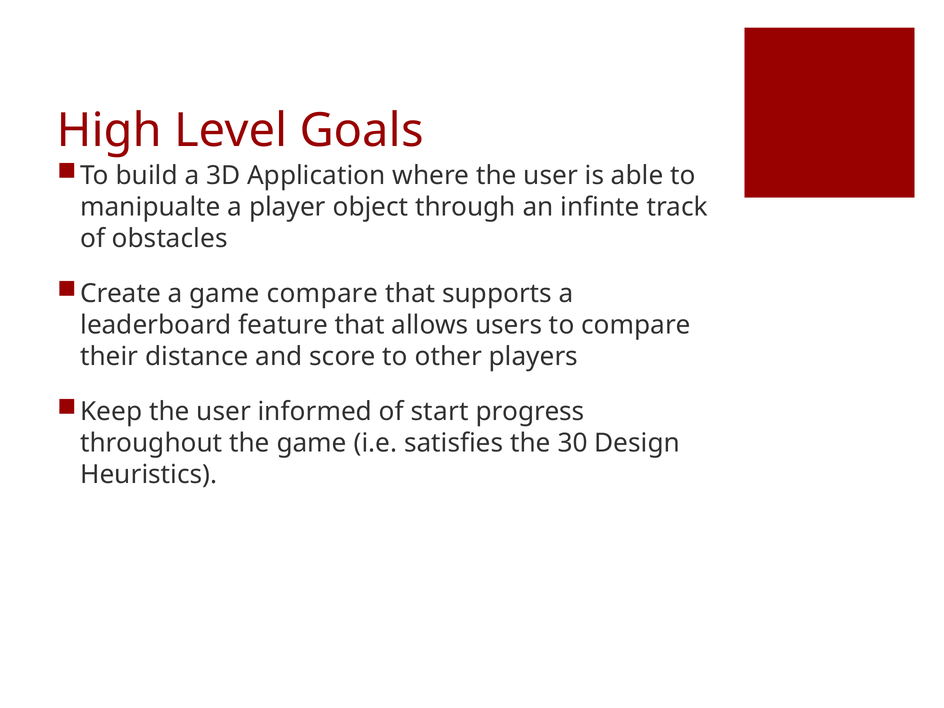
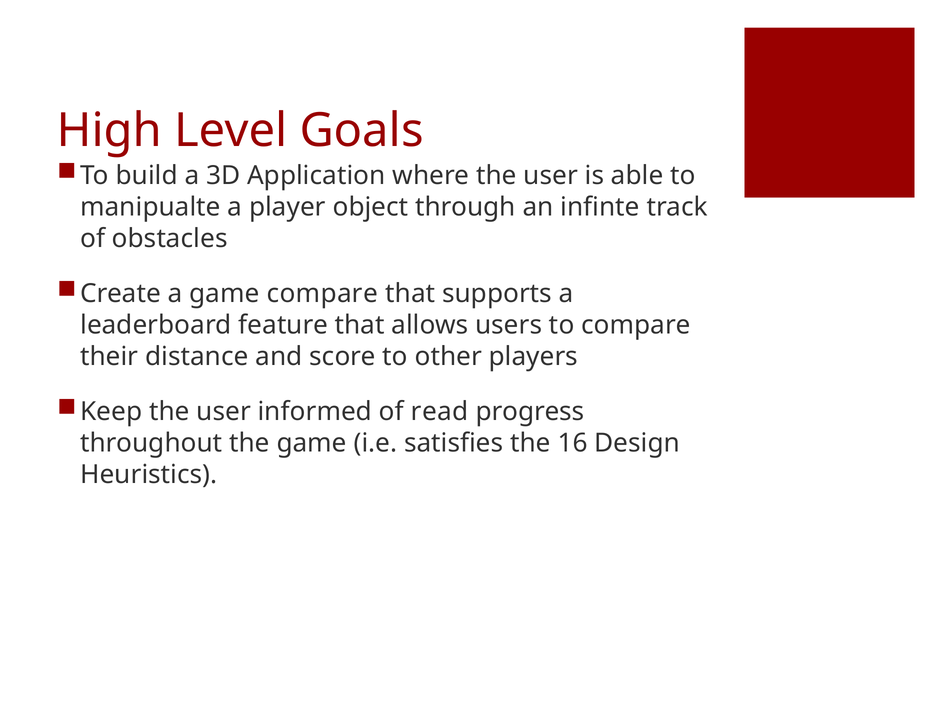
start: start -> read
30: 30 -> 16
